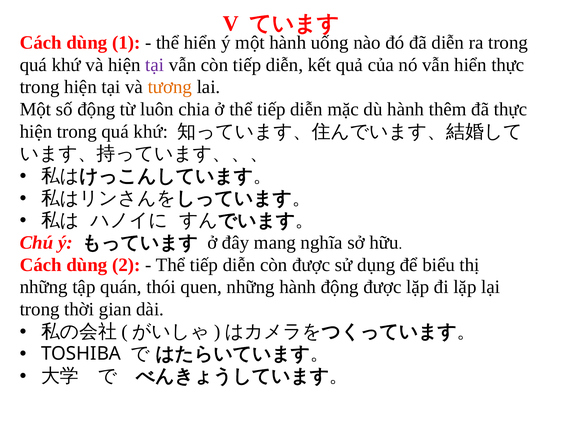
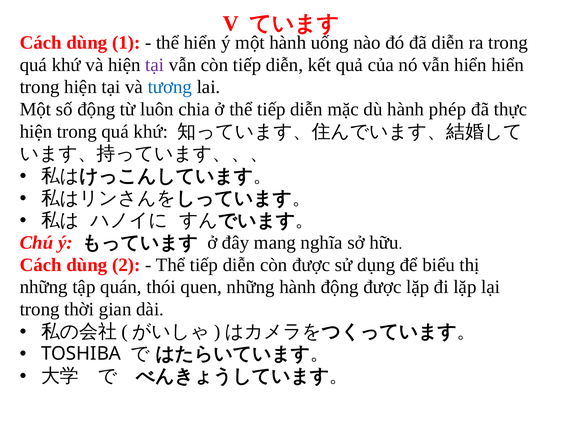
hiển thực: thực -> hiển
tương colour: orange -> blue
thêm: thêm -> phép
